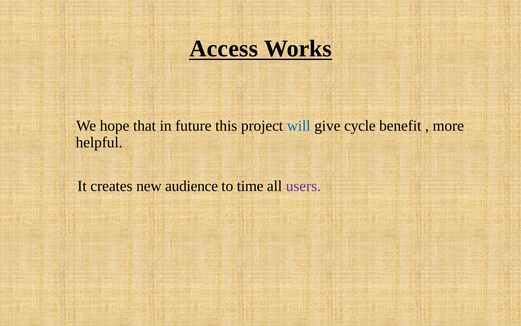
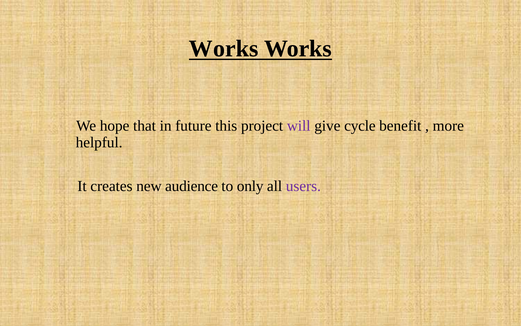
Access at (224, 49): Access -> Works
will colour: blue -> purple
time: time -> only
